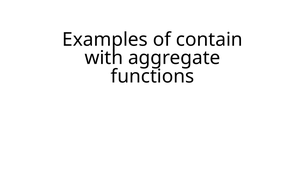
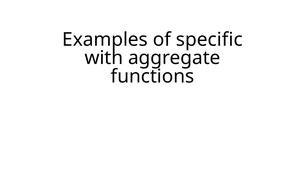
contain: contain -> specific
